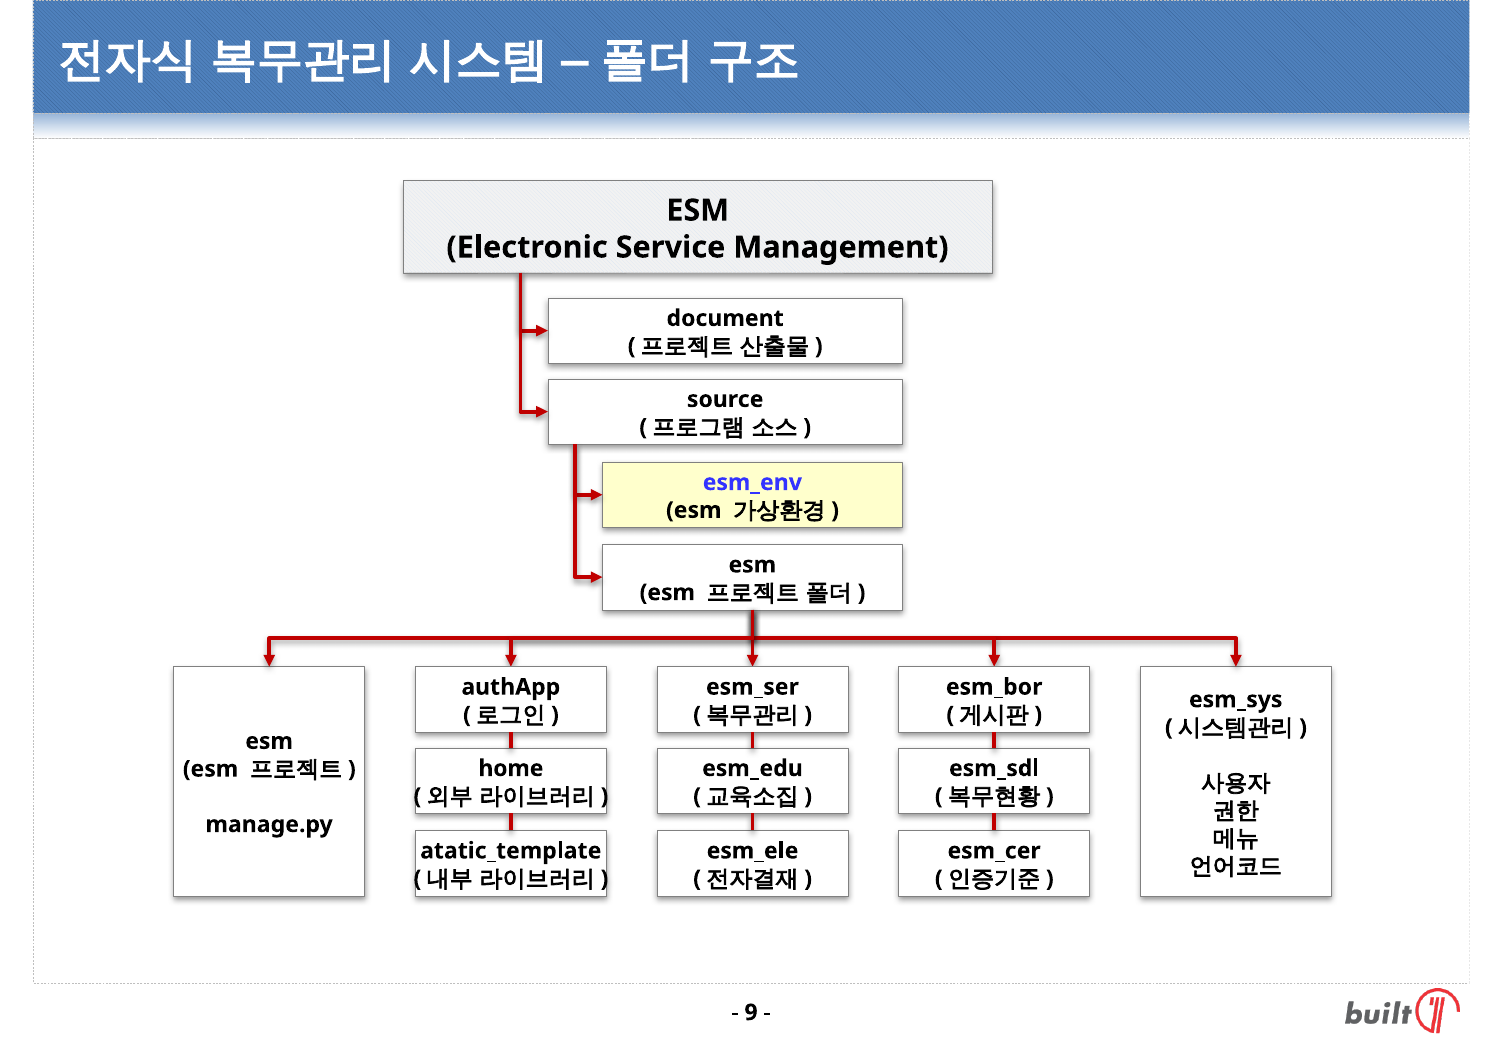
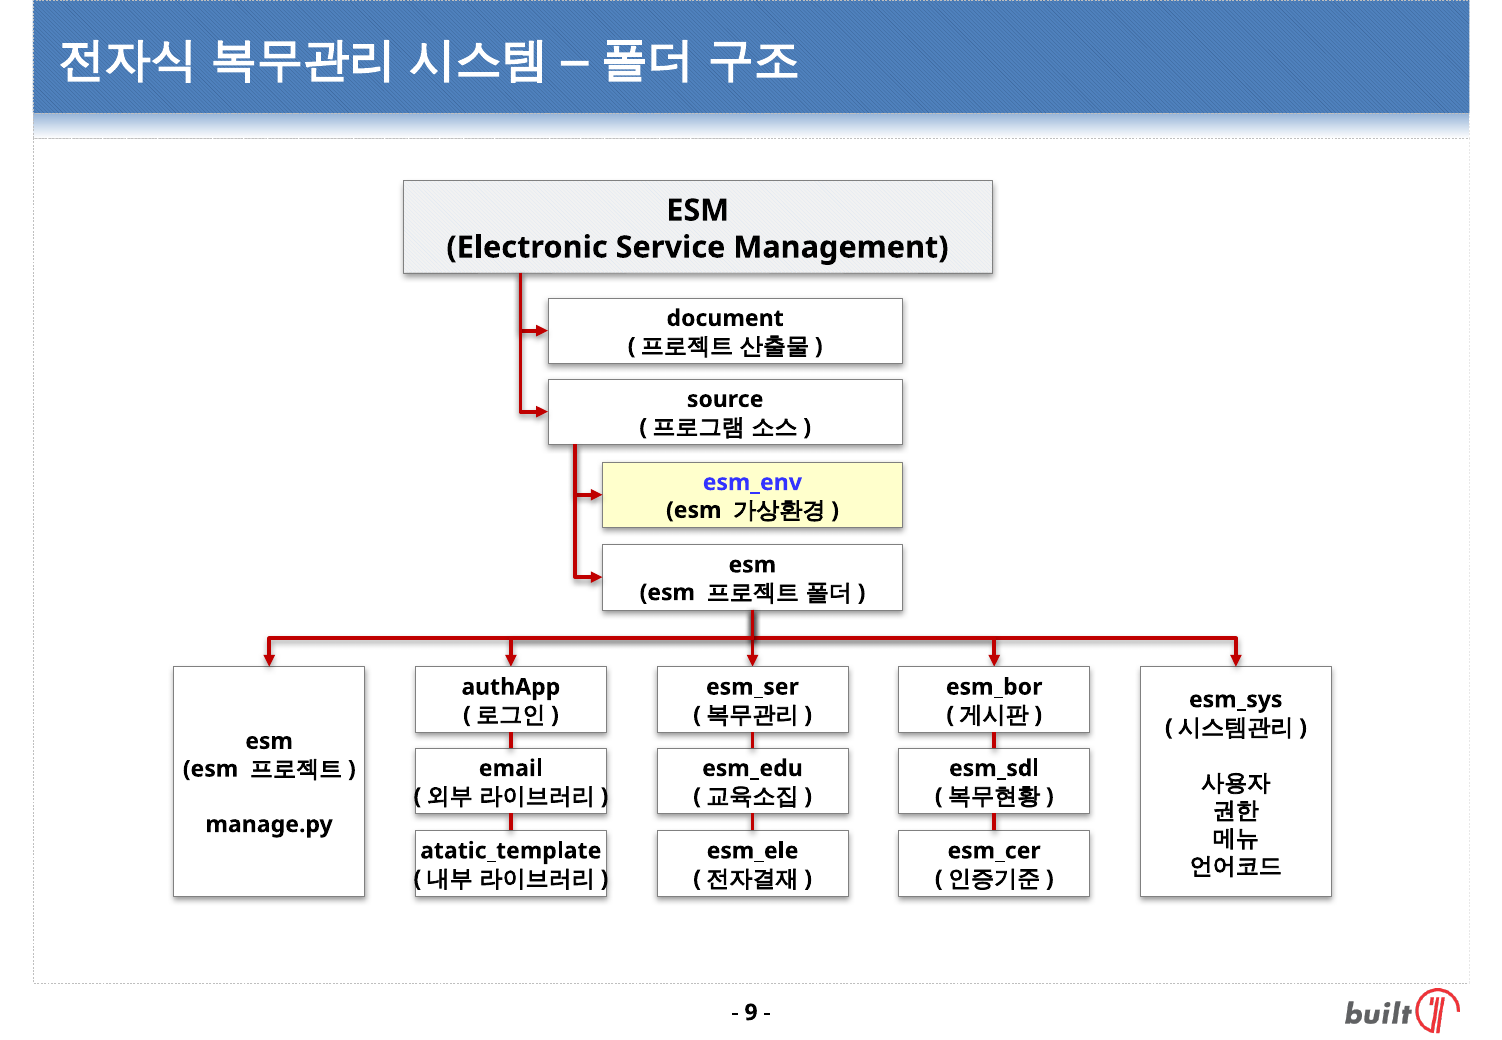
home: home -> email
